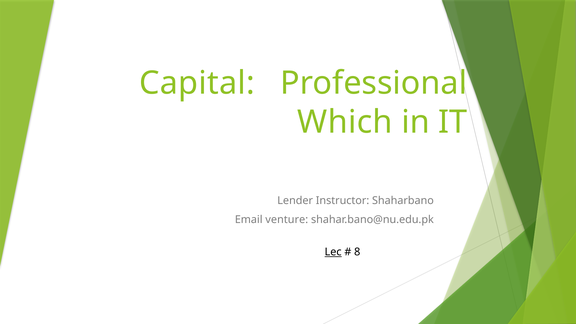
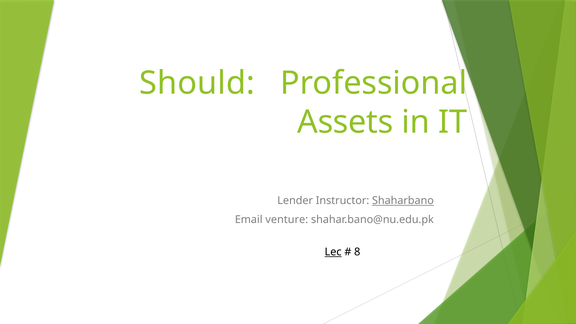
Capital: Capital -> Should
Which: Which -> Assets
Shaharbano underline: none -> present
